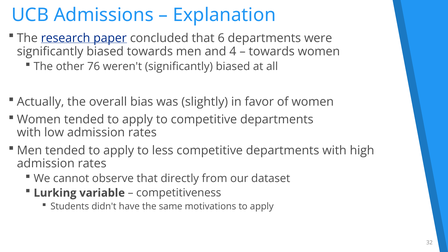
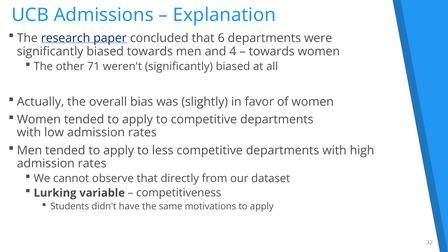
76: 76 -> 71
